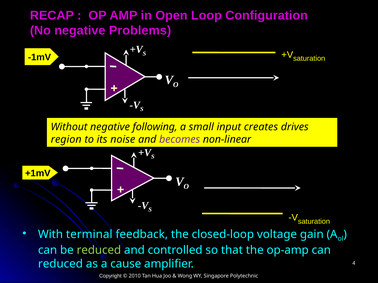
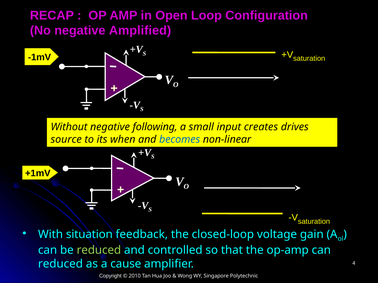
Problems: Problems -> Amplified
region: region -> source
noise: noise -> when
becomes colour: purple -> blue
terminal: terminal -> situation
